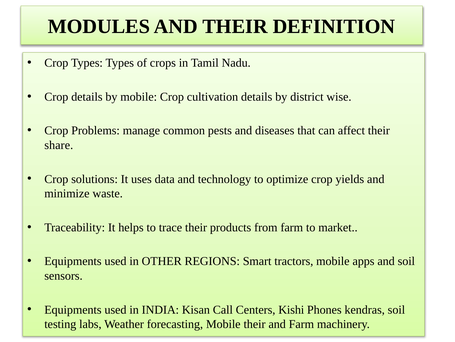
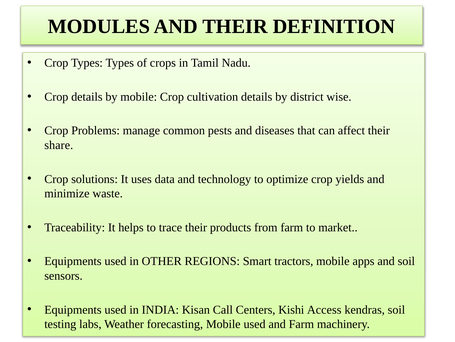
Phones: Phones -> Access
Mobile their: their -> used
